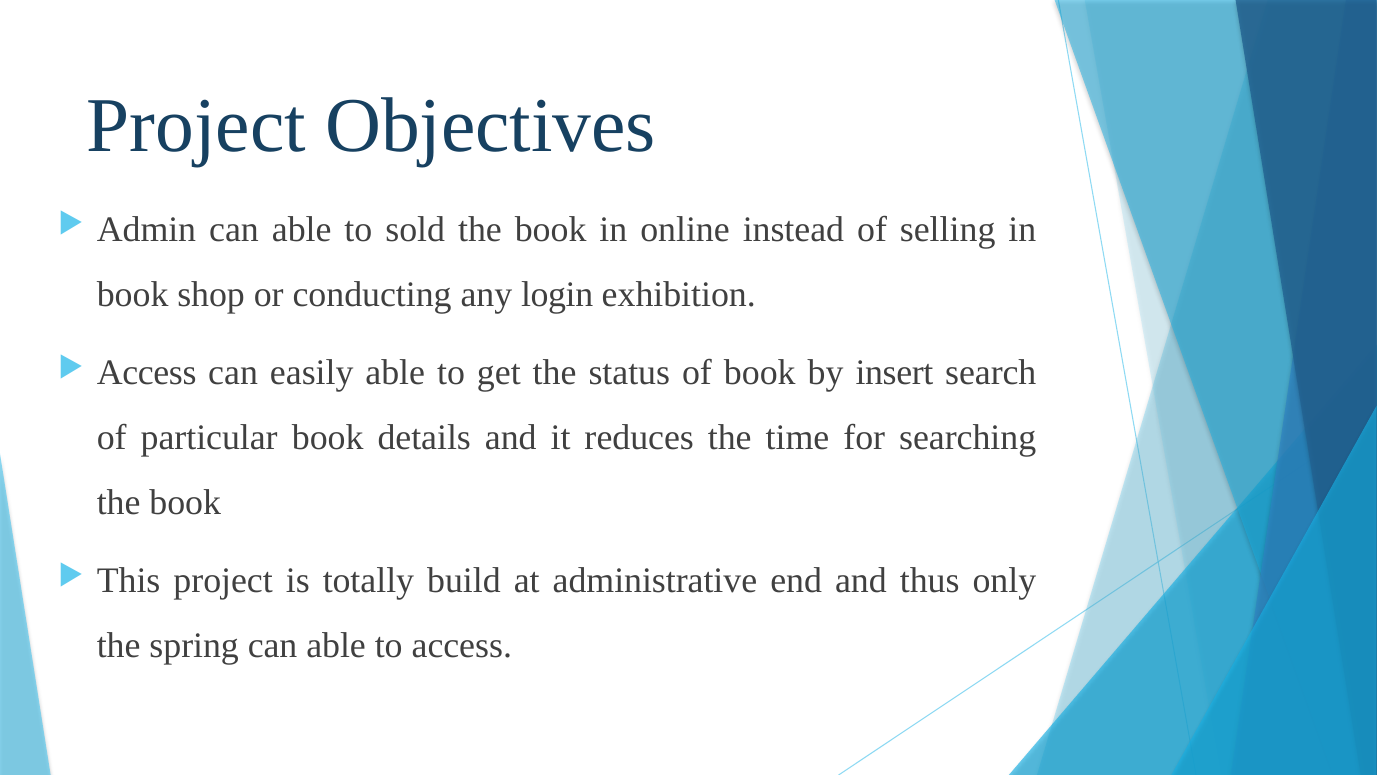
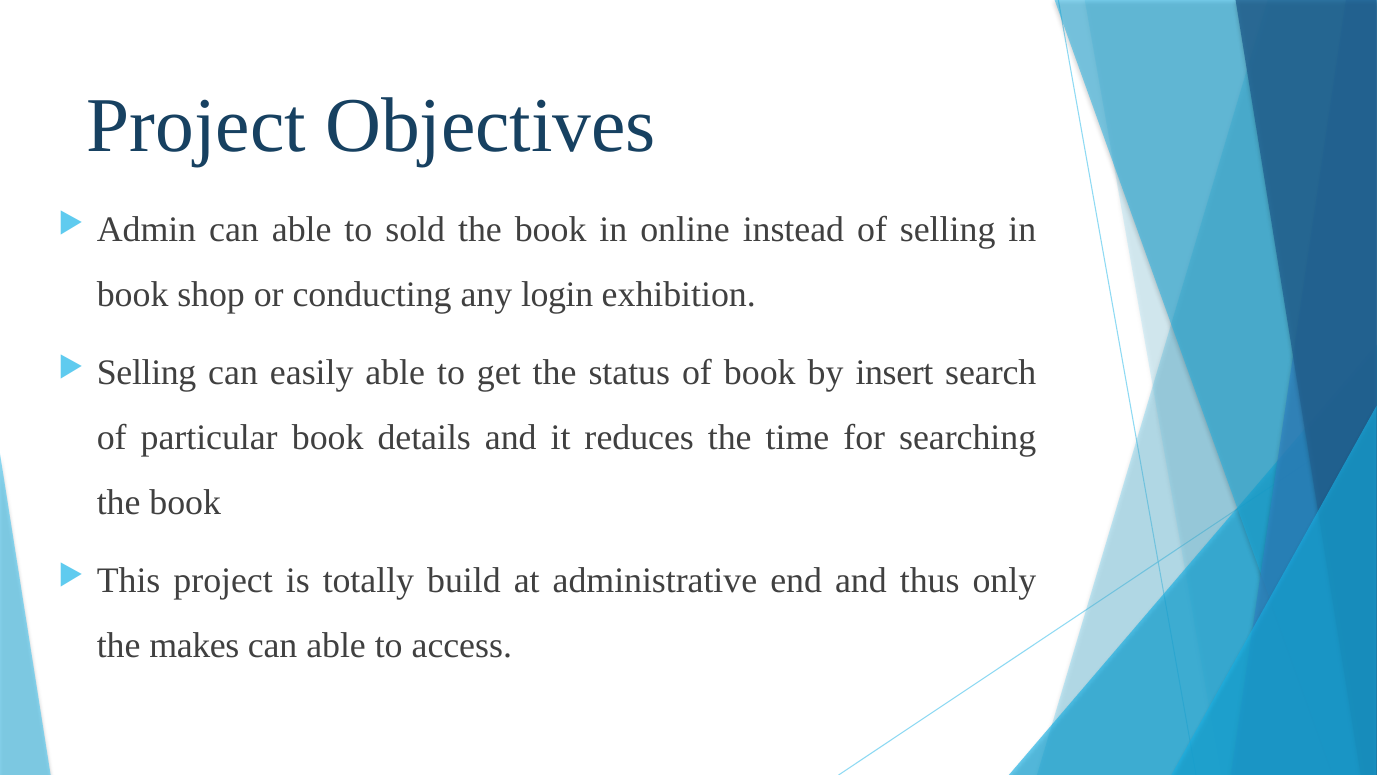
Access at (147, 373): Access -> Selling
spring: spring -> makes
